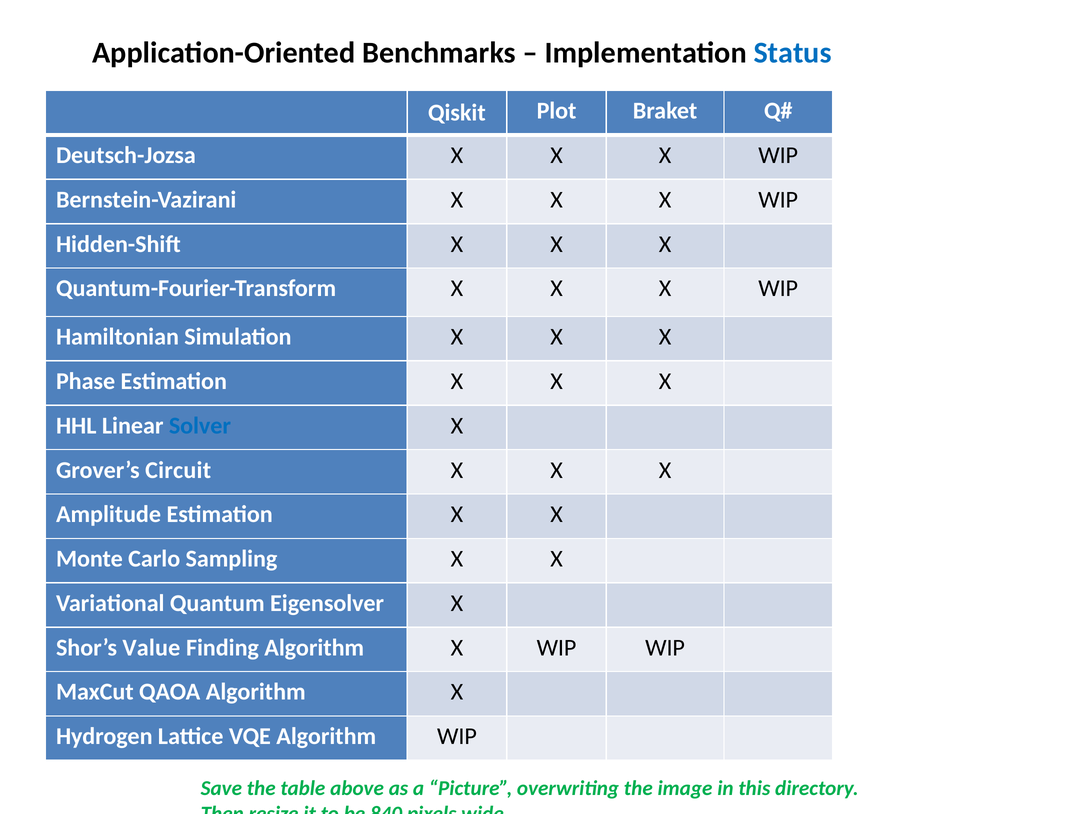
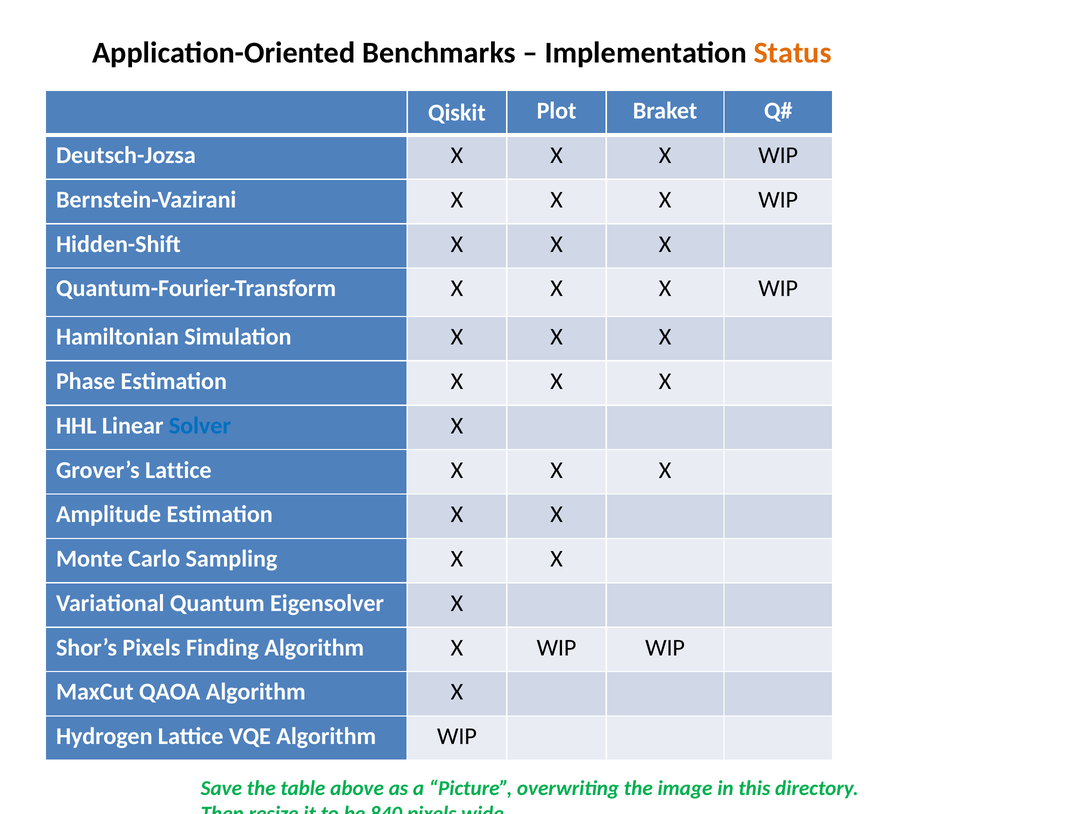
Status colour: blue -> orange
Grover’s Circuit: Circuit -> Lattice
Shor’s Value: Value -> Pixels
